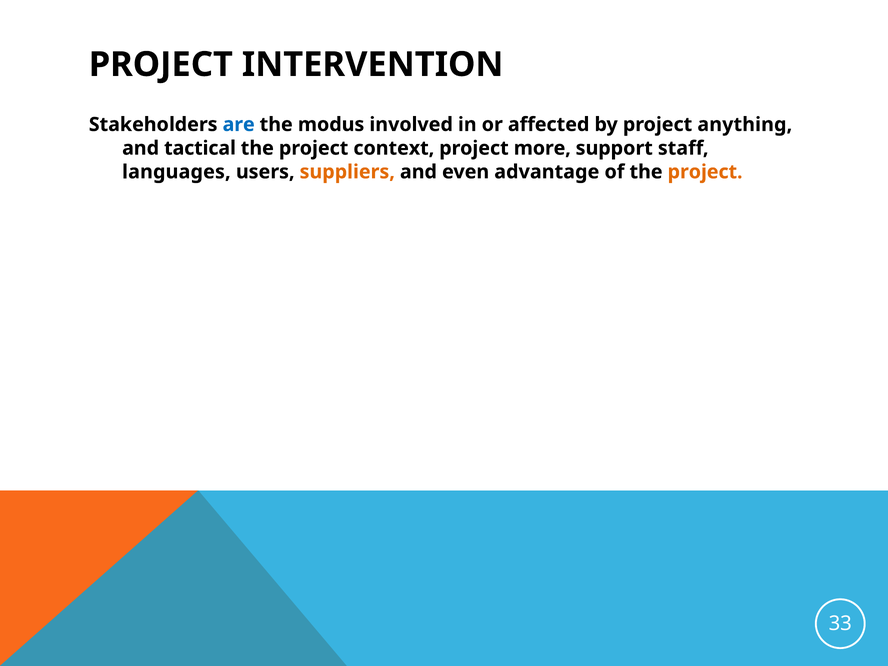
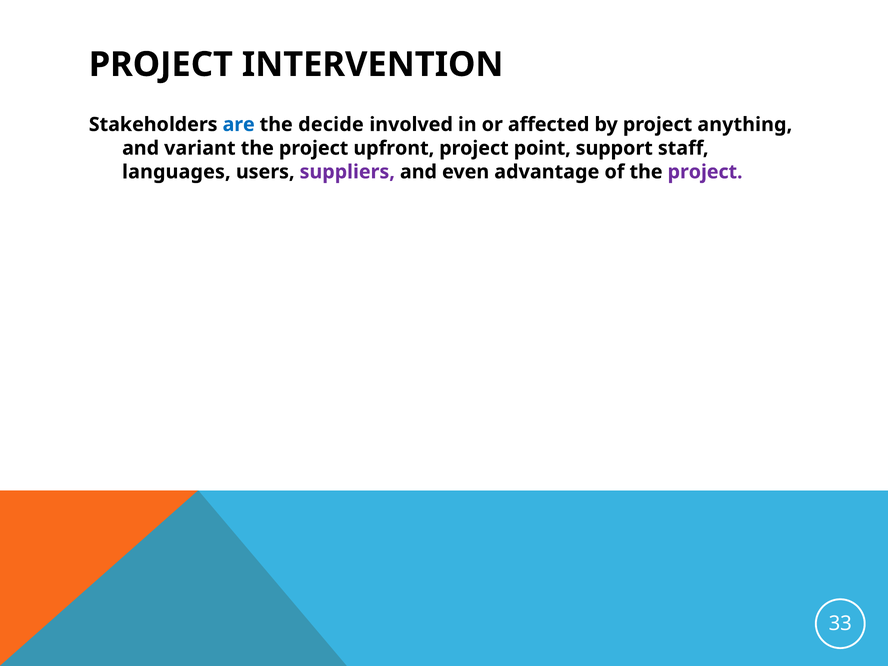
modus: modus -> decide
tactical: tactical -> variant
context: context -> upfront
more: more -> point
suppliers colour: orange -> purple
project at (705, 172) colour: orange -> purple
